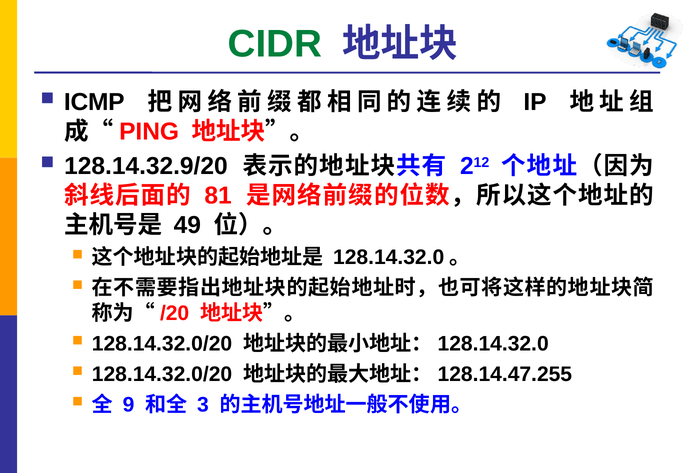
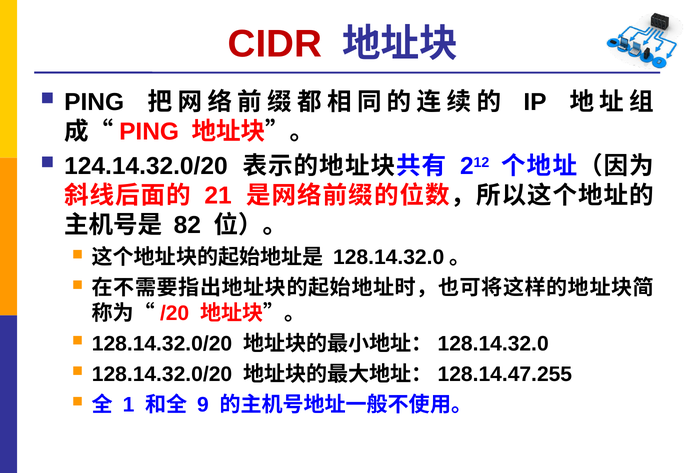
CIDR colour: green -> red
ICMP at (94, 102): ICMP -> PING
128.14.32.9/20: 128.14.32.9/20 -> 124.14.32.0/20
81: 81 -> 21
49: 49 -> 82
9: 9 -> 1
3: 3 -> 9
